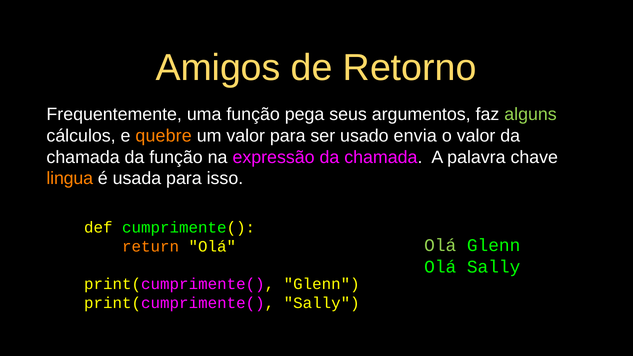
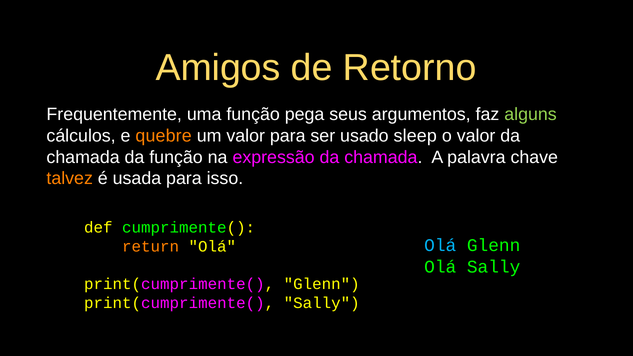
envia: envia -> sleep
lingua: lingua -> talvez
Olá at (440, 245) colour: light green -> light blue
